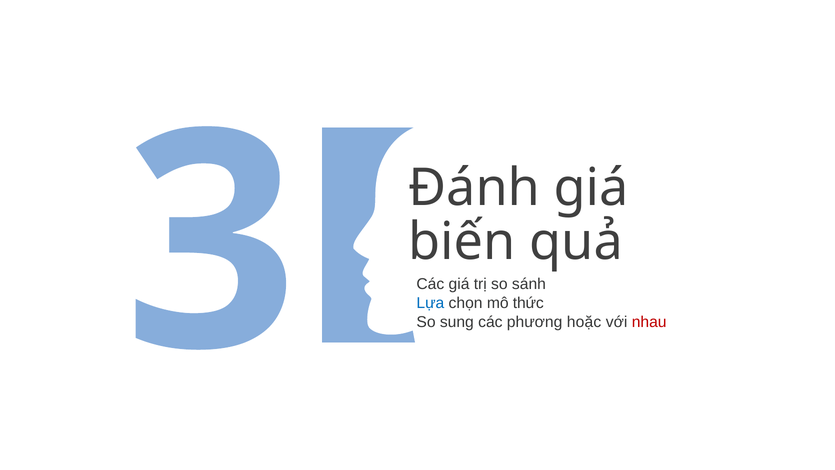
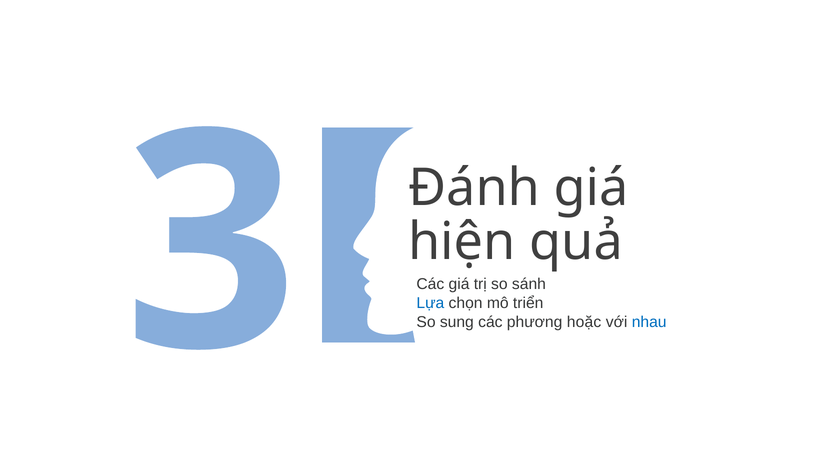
biến: biến -> hiện
thức: thức -> triển
nhau colour: red -> blue
